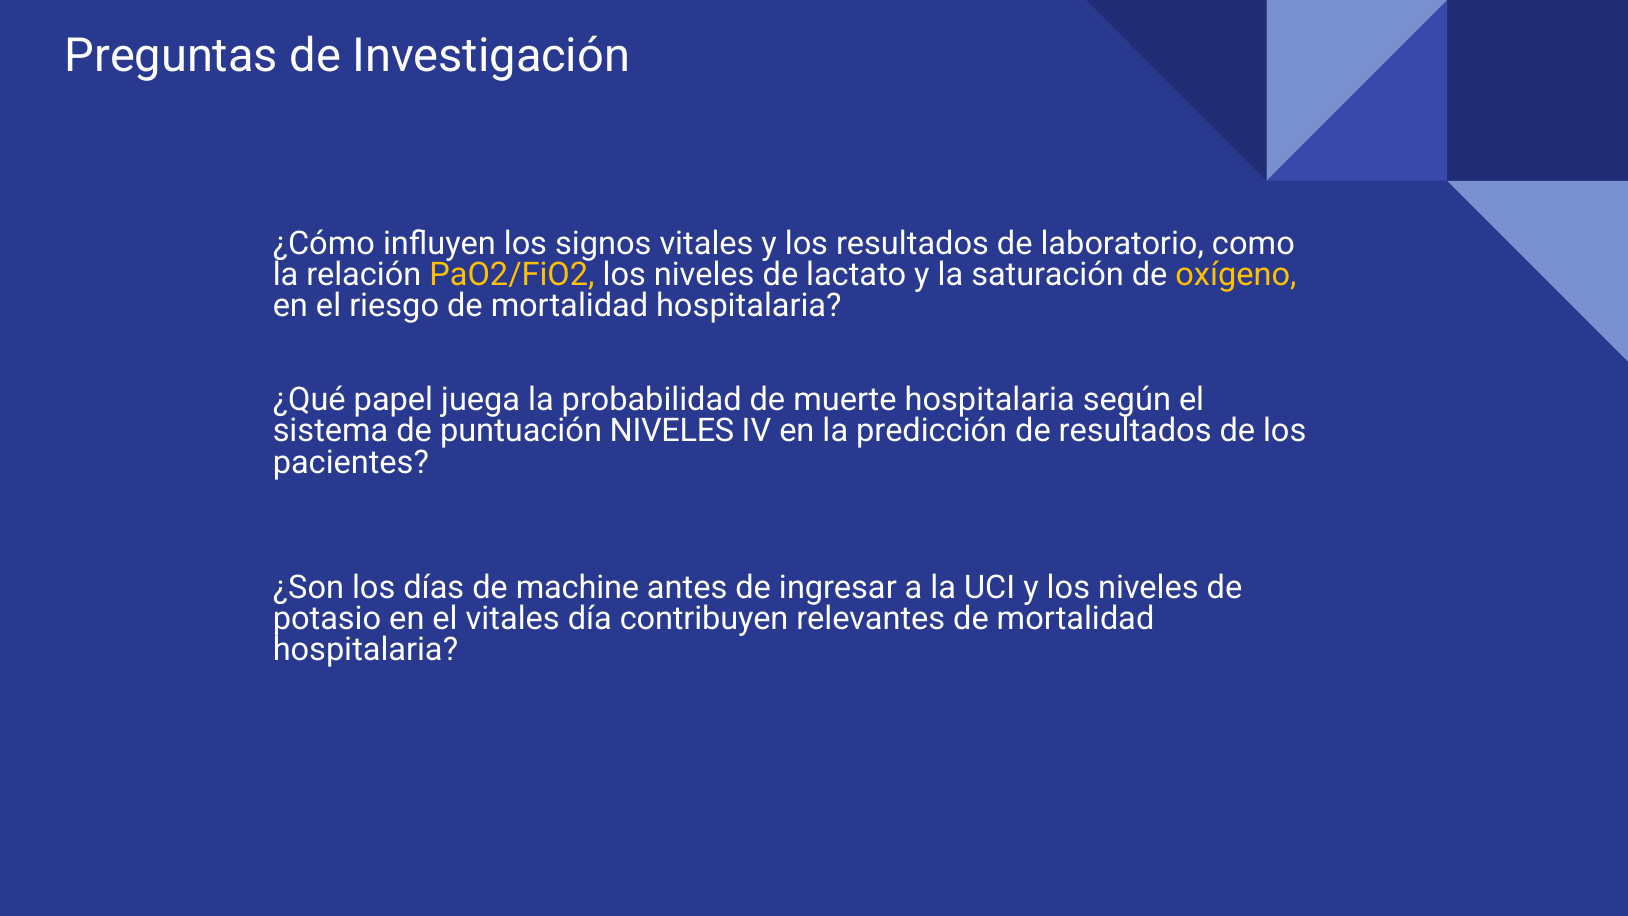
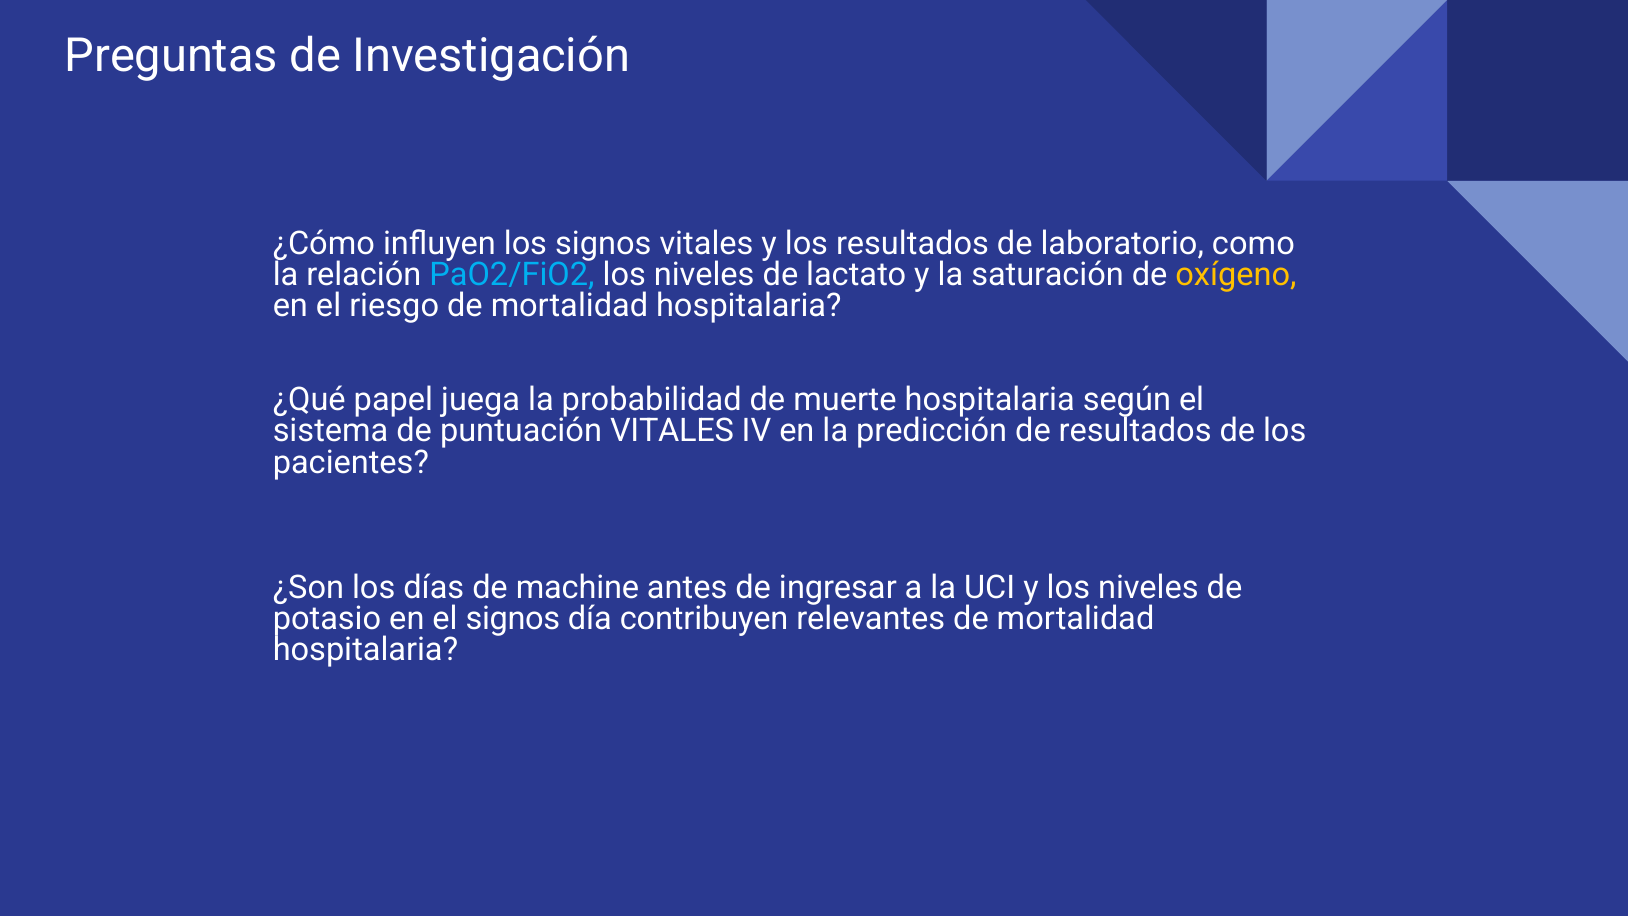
PaO2/FiO2 colour: yellow -> light blue
puntuación NIVELES: NIVELES -> VITALES
el vitales: vitales -> signos
